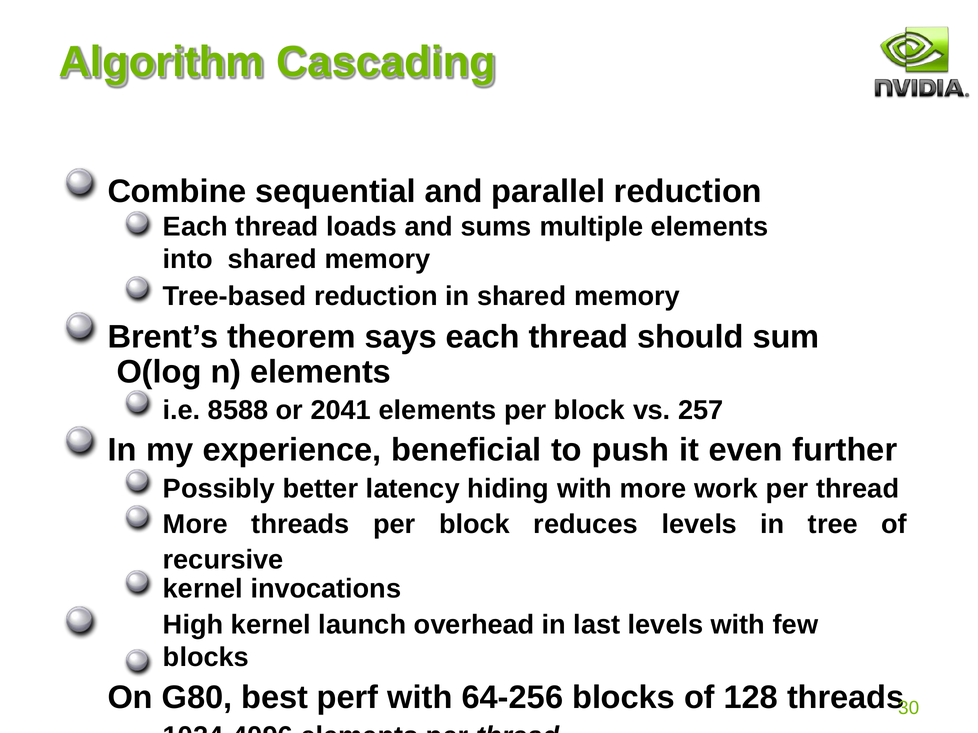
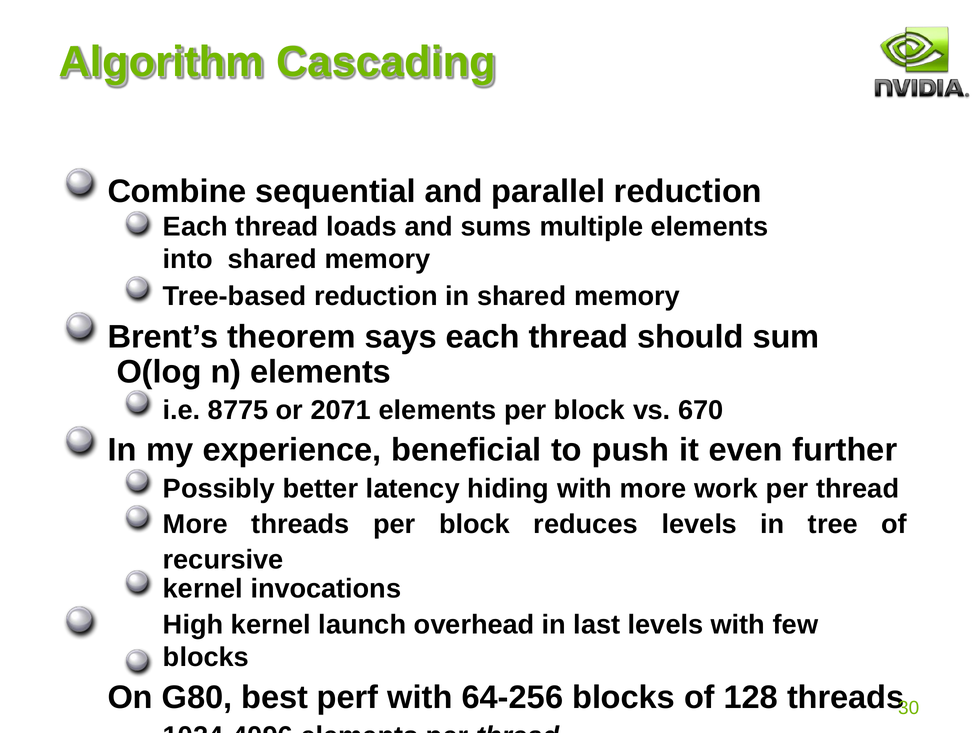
8588: 8588 -> 8775
2041: 2041 -> 2071
257: 257 -> 670
